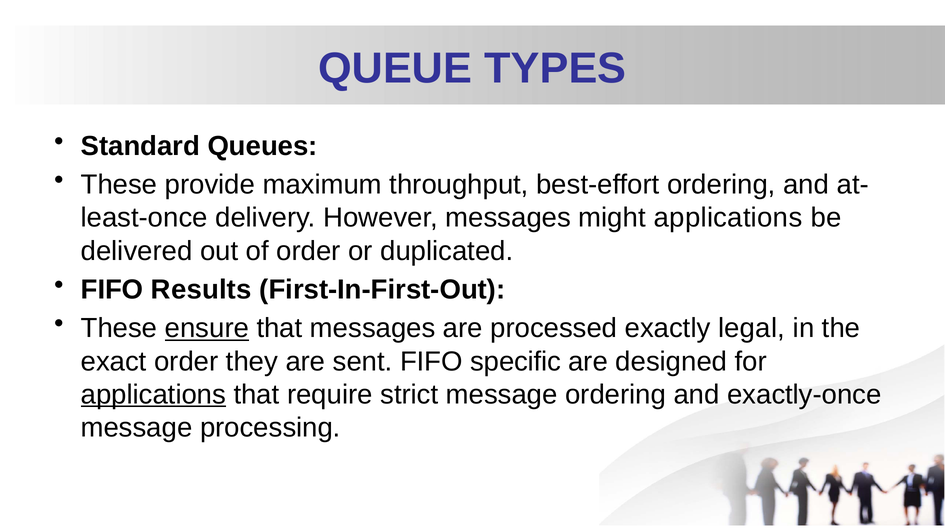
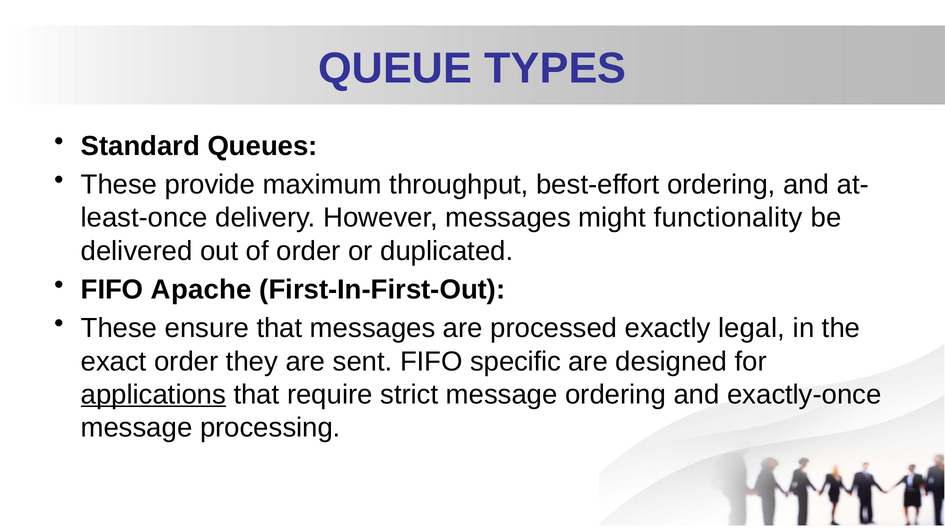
might applications: applications -> functionality
Results: Results -> Apache
ensure underline: present -> none
